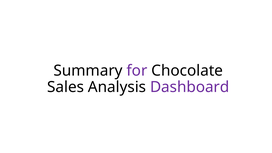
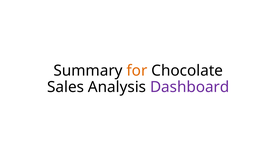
for colour: purple -> orange
